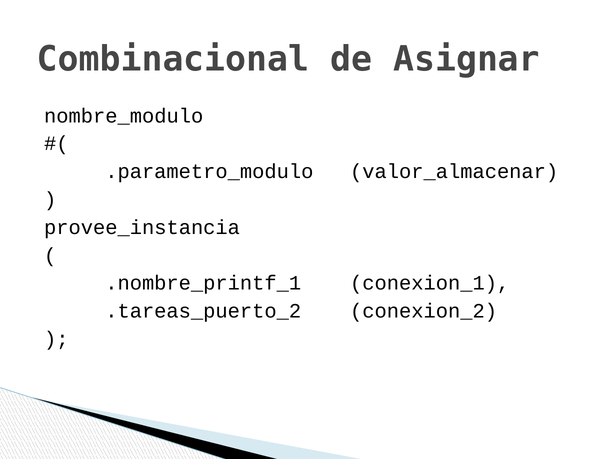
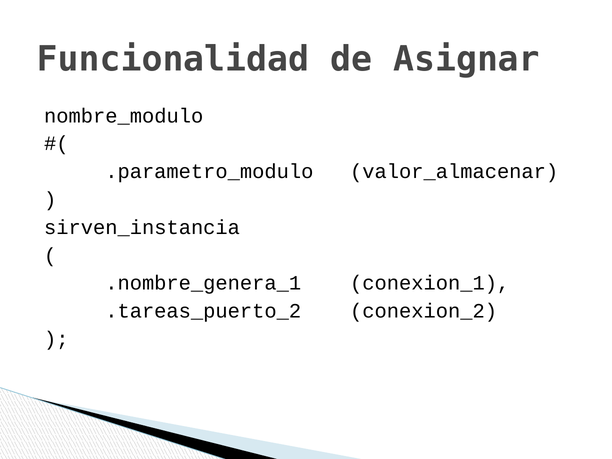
Combinacional: Combinacional -> Funcionalidad
provee_instancia: provee_instancia -> sirven_instancia
.nombre_printf_1: .nombre_printf_1 -> .nombre_genera_1
